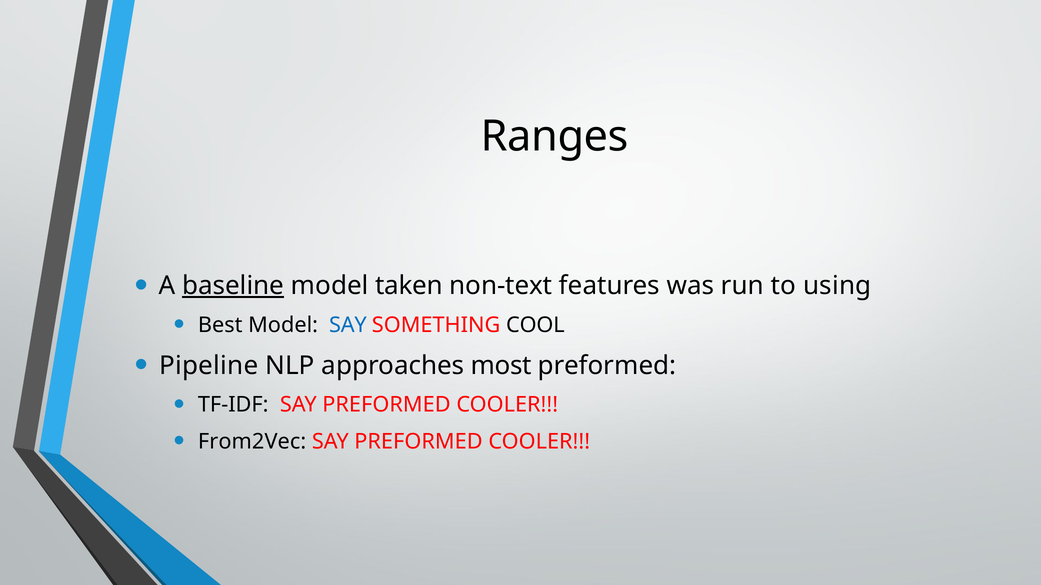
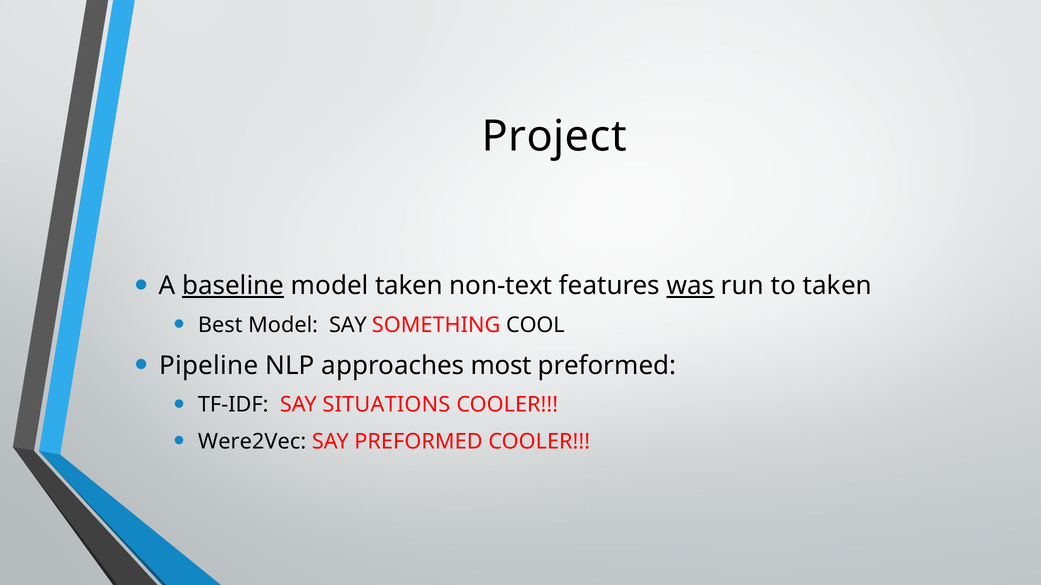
Ranges: Ranges -> Project
was underline: none -> present
to using: using -> taken
SAY at (348, 325) colour: blue -> black
TF-IDF SAY PREFORMED: PREFORMED -> SITUATIONS
From2Vec: From2Vec -> Were2Vec
